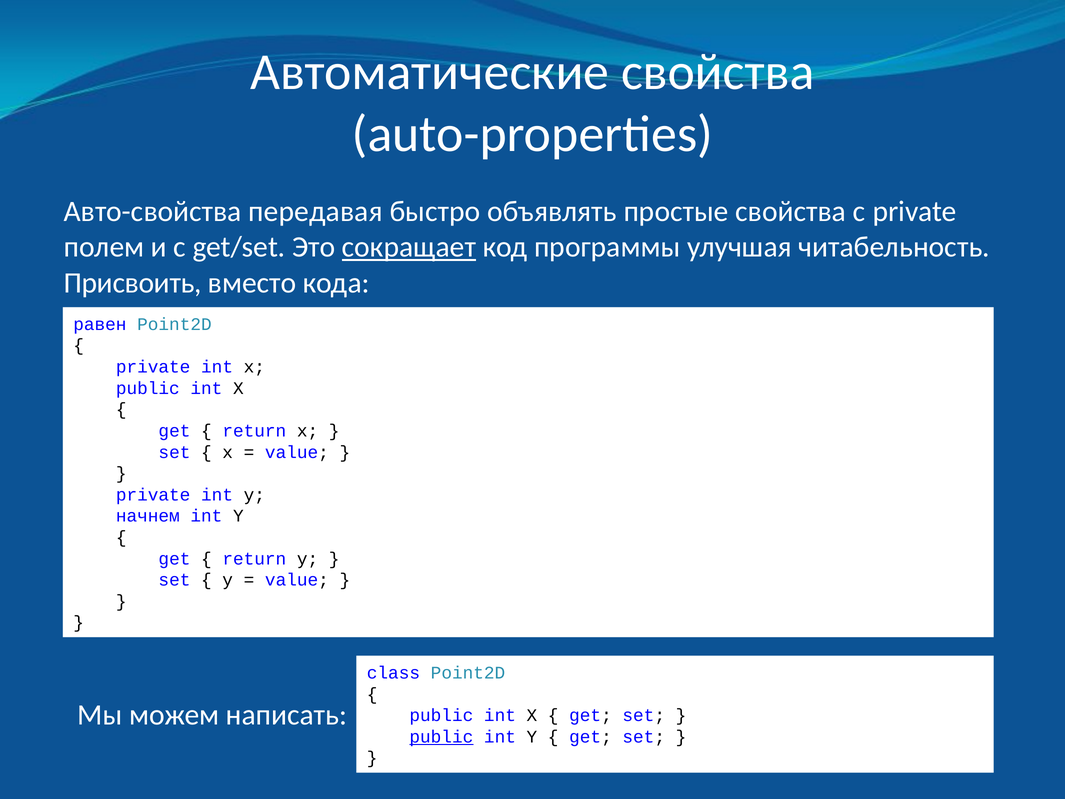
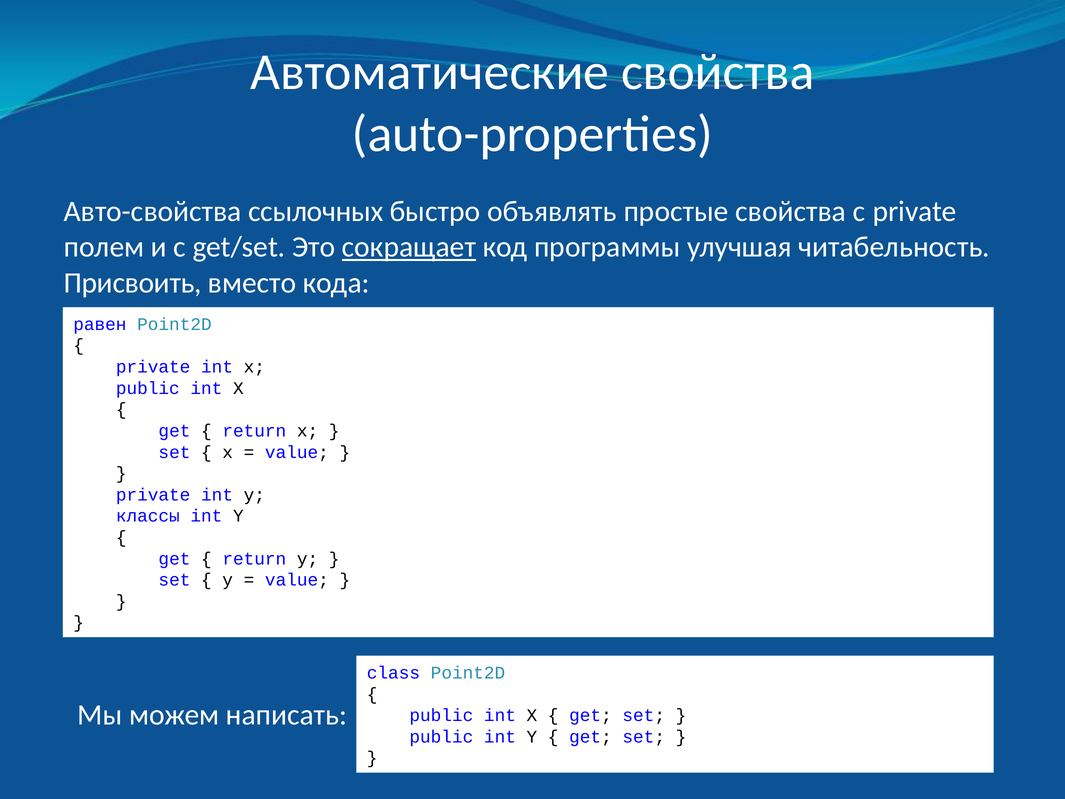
передавая: передавая -> ссылочных
начнем: начнем -> классы
public at (441, 737) underline: present -> none
